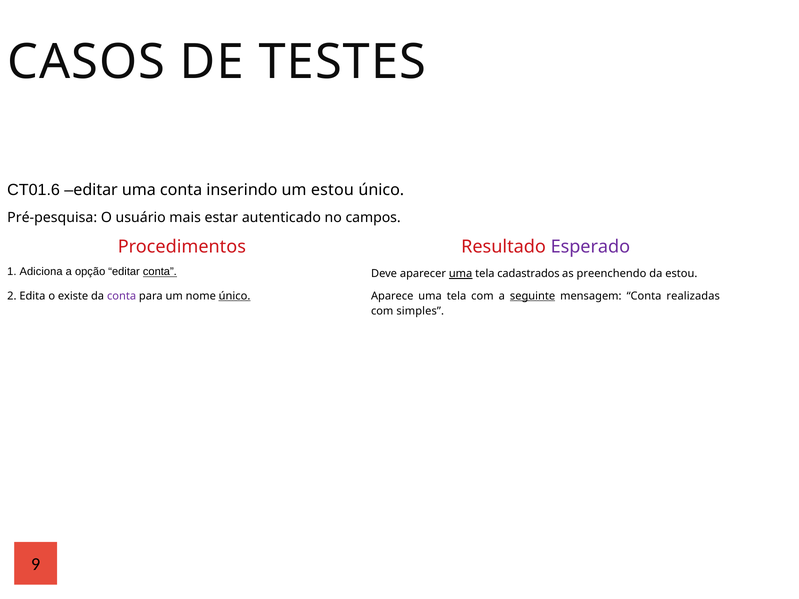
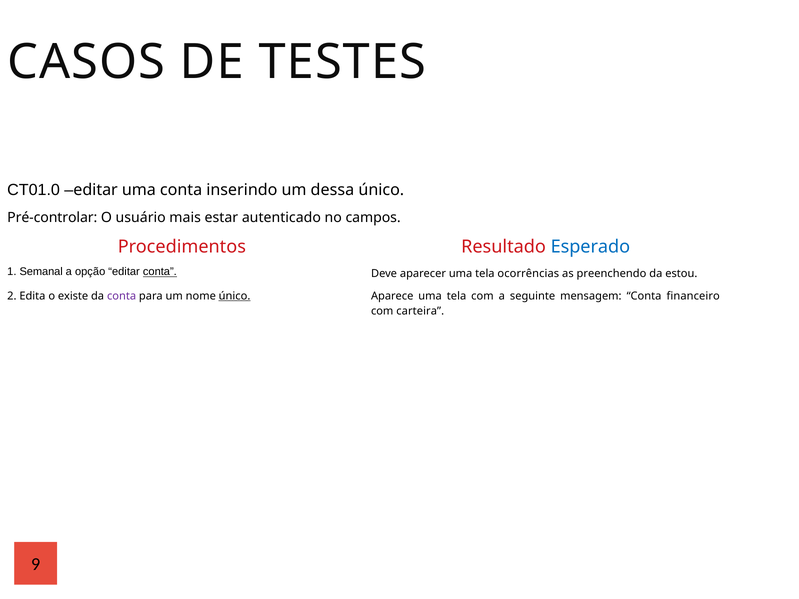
CT01.6: CT01.6 -> CT01.0
um estou: estou -> dessa
Pré-pesquisa: Pré-pesquisa -> Pré-controlar
Esperado colour: purple -> blue
Adiciona: Adiciona -> Semanal
uma at (461, 274) underline: present -> none
cadastrados: cadastrados -> ocorrências
seguinte underline: present -> none
realizadas: realizadas -> financeiro
simples: simples -> carteira
